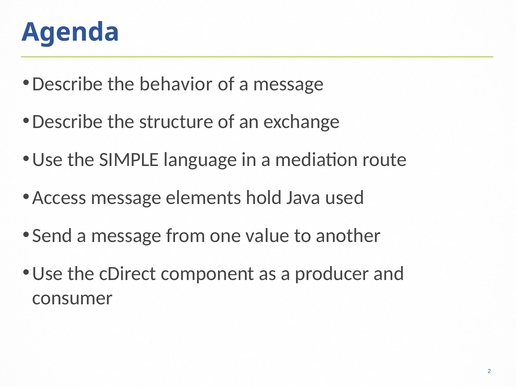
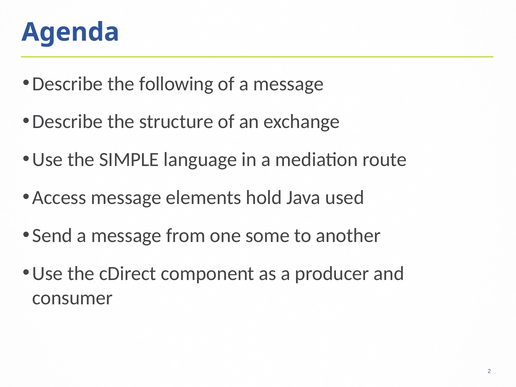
behavior: behavior -> following
value: value -> some
